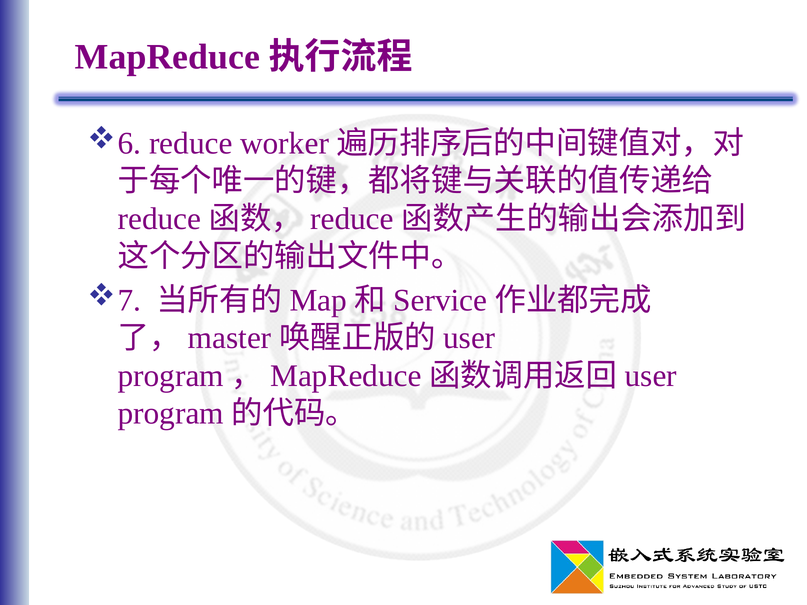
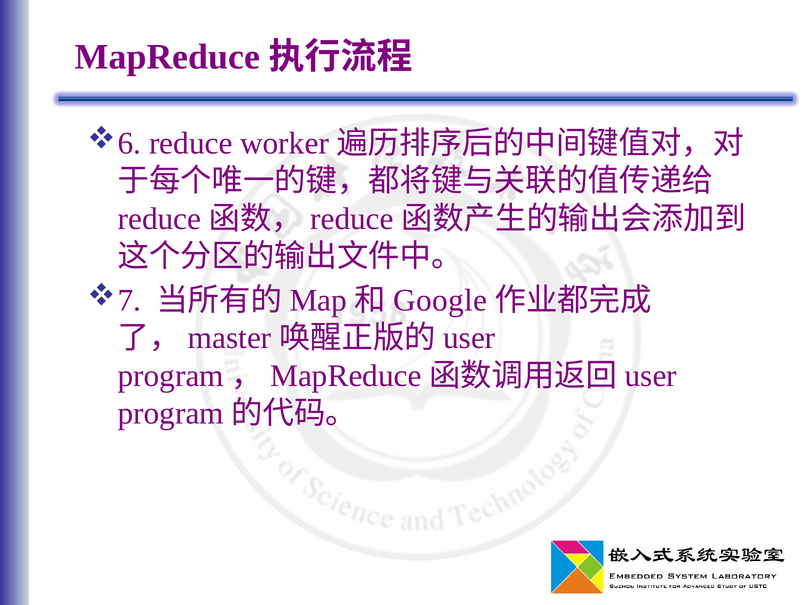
Service: Service -> Google
